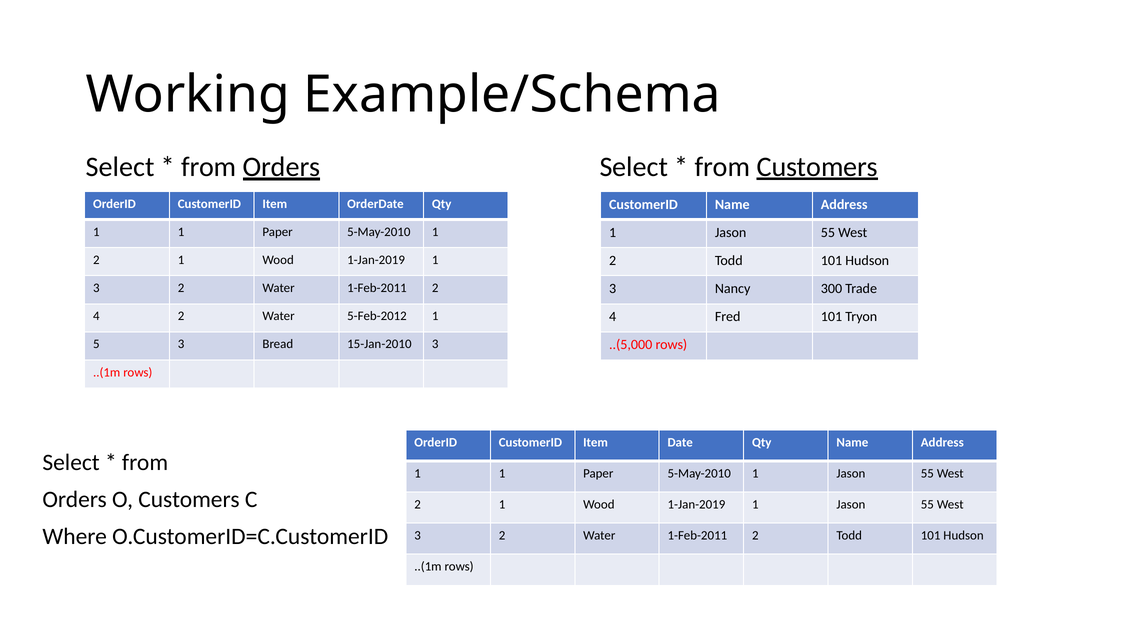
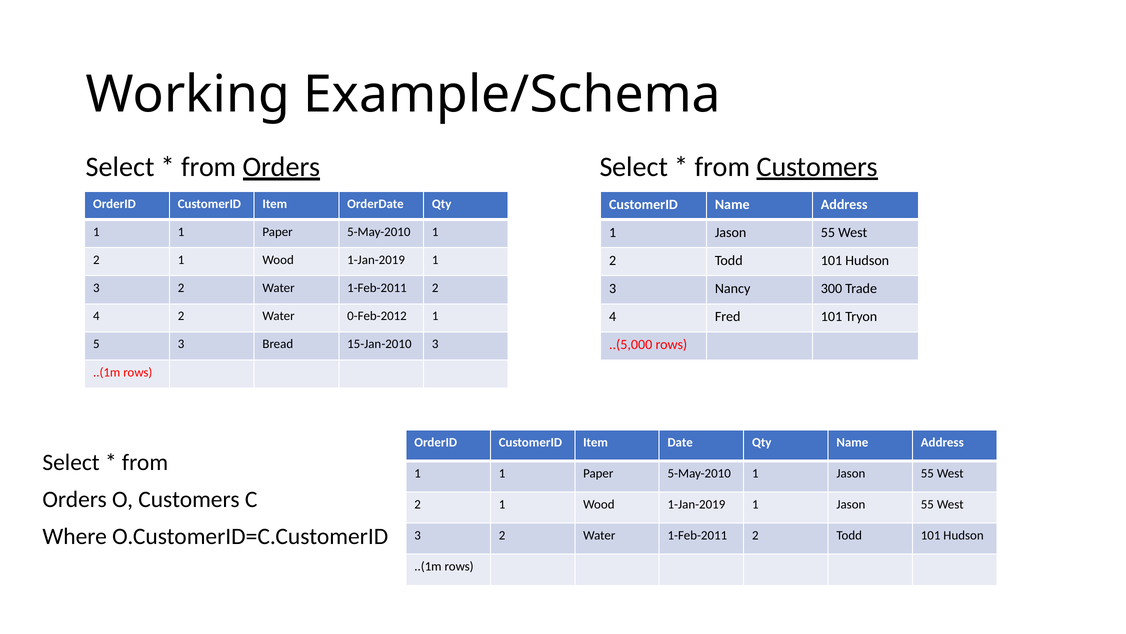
5-Feb-2012: 5-Feb-2012 -> 0-Feb-2012
